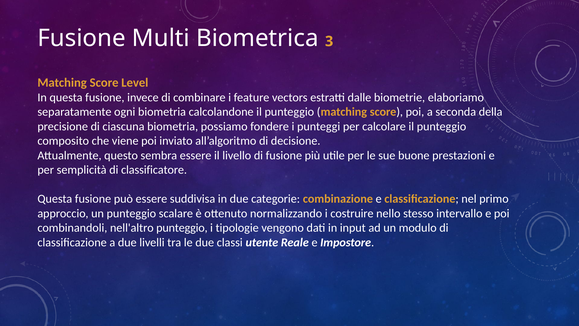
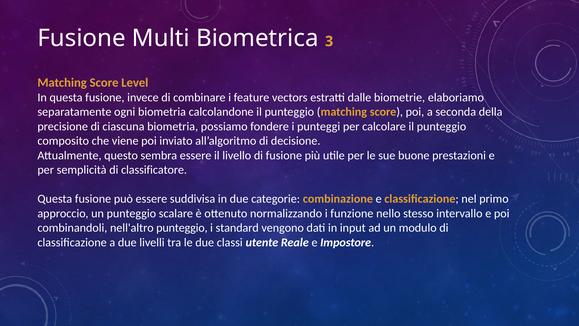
costruire: costruire -> funzione
tipologie: tipologie -> standard
